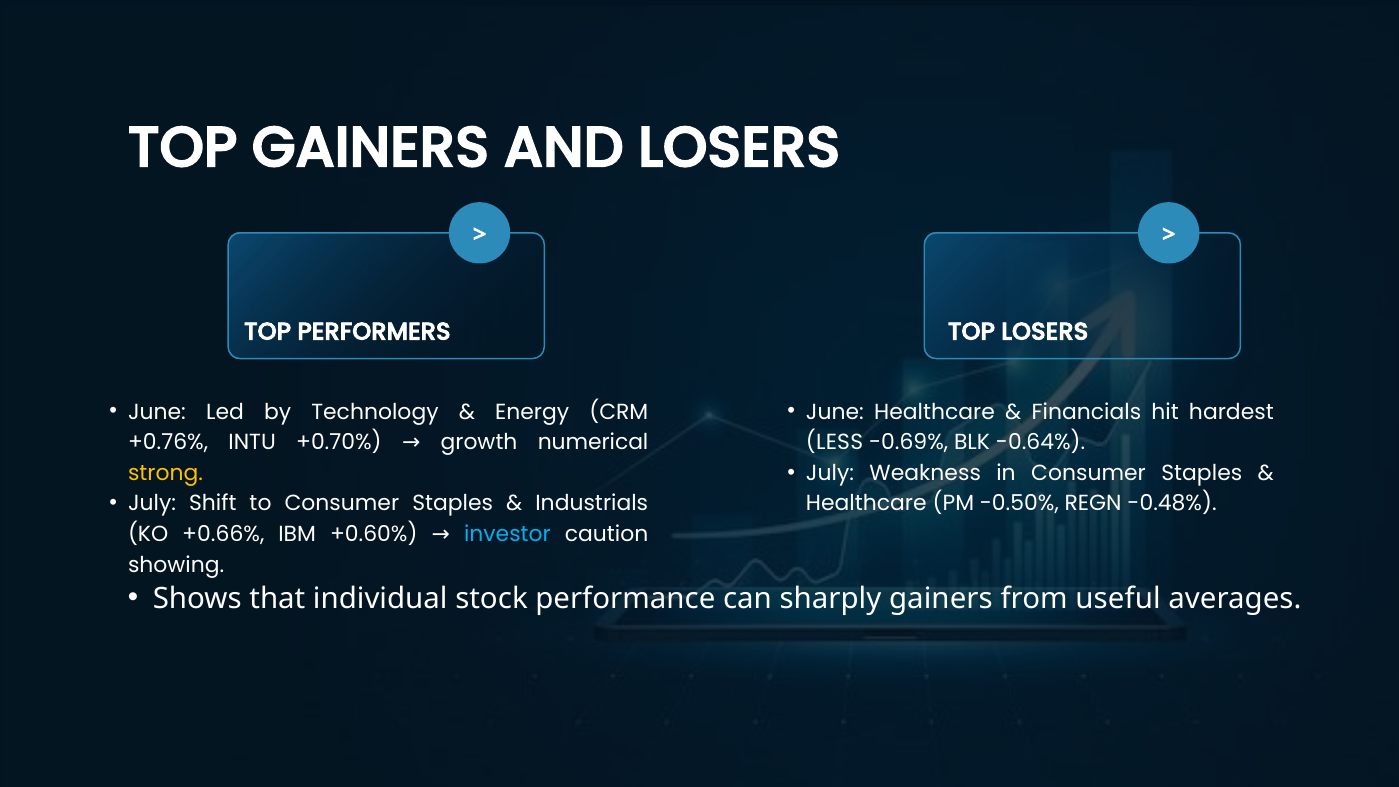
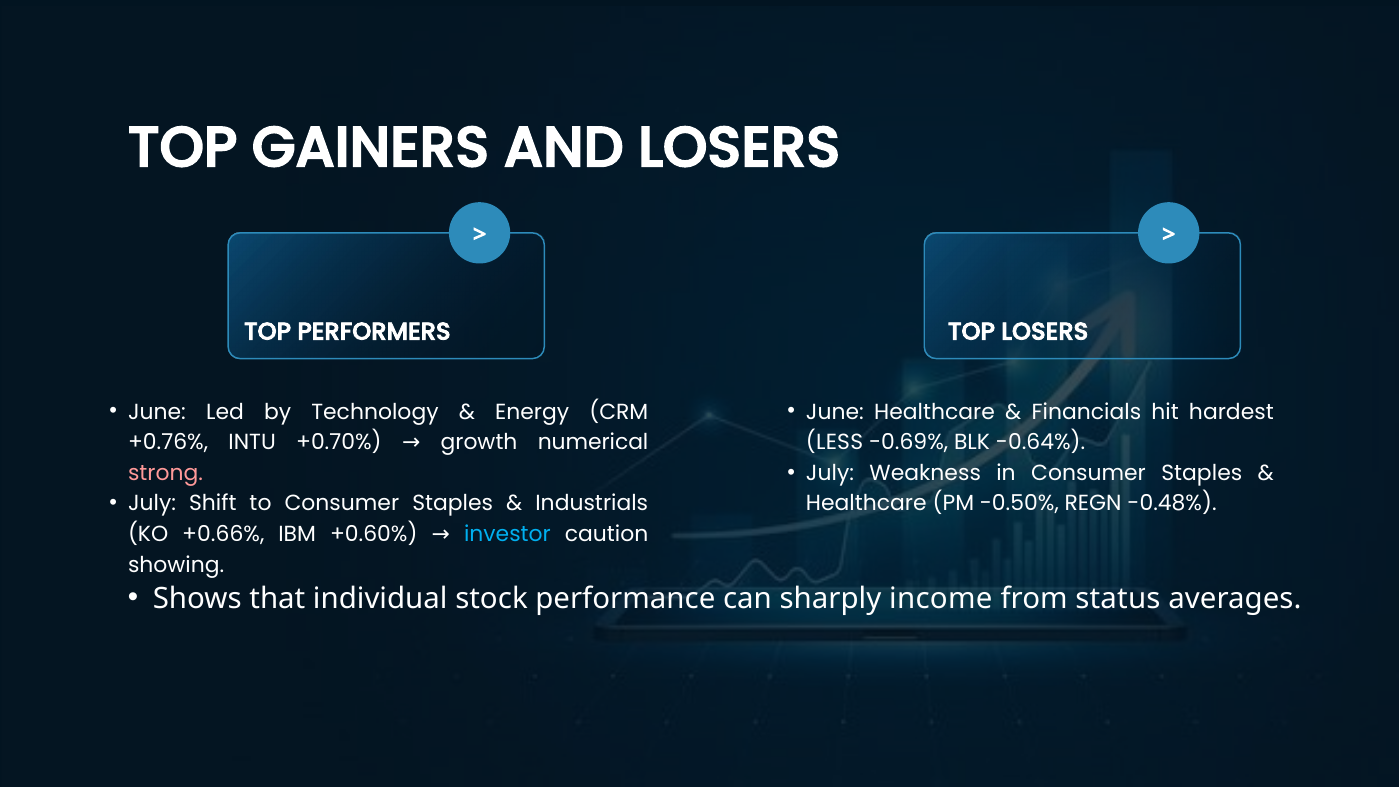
strong colour: yellow -> pink
sharply gainers: gainers -> income
useful: useful -> status
